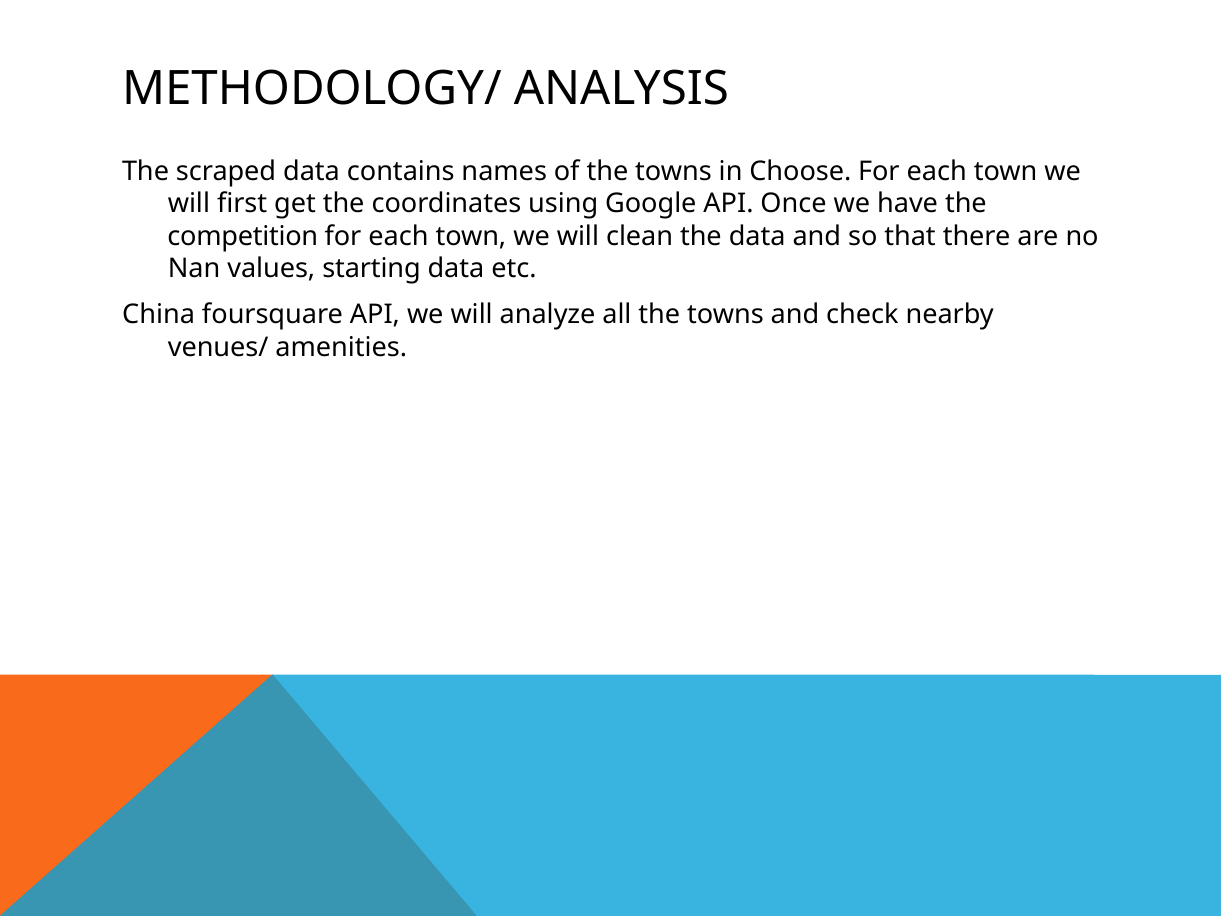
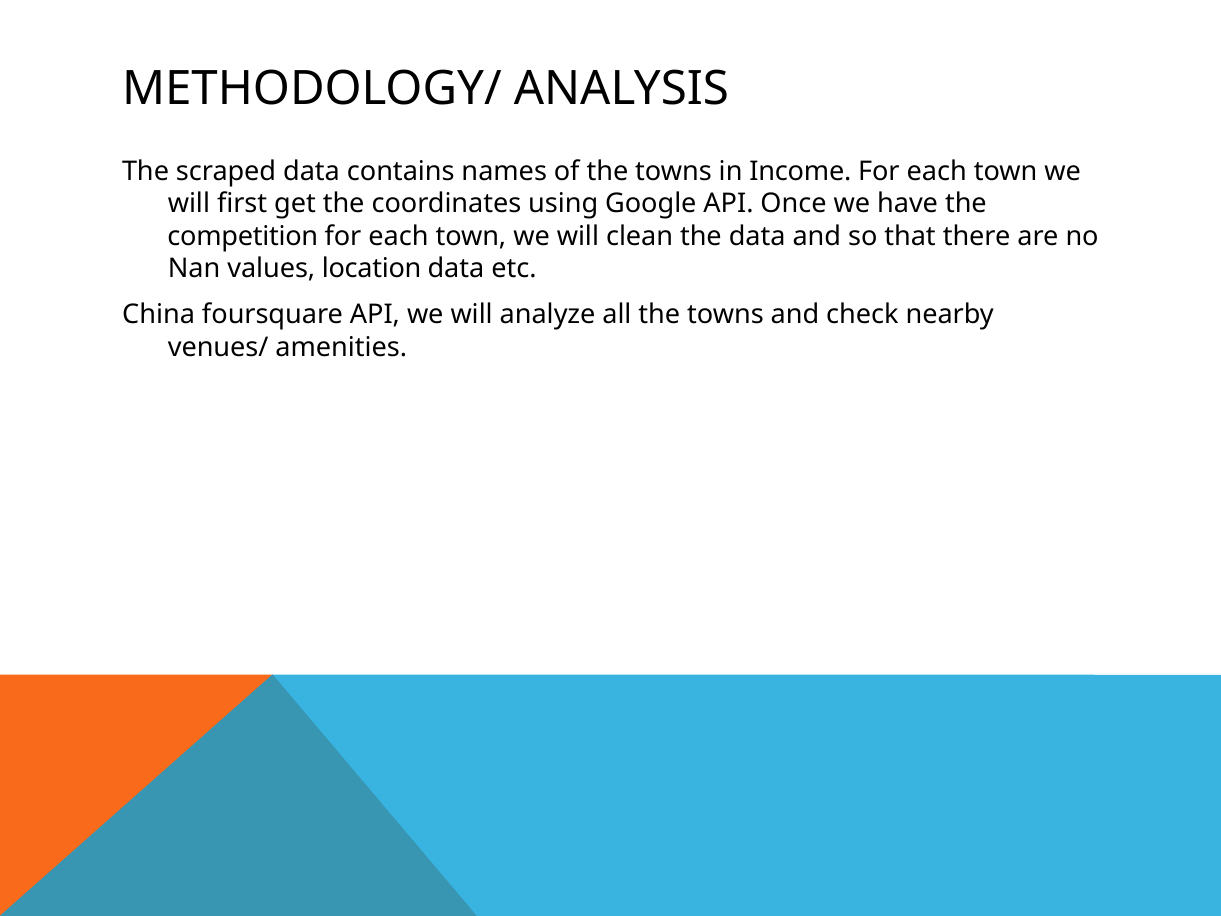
Choose: Choose -> Income
starting: starting -> location
